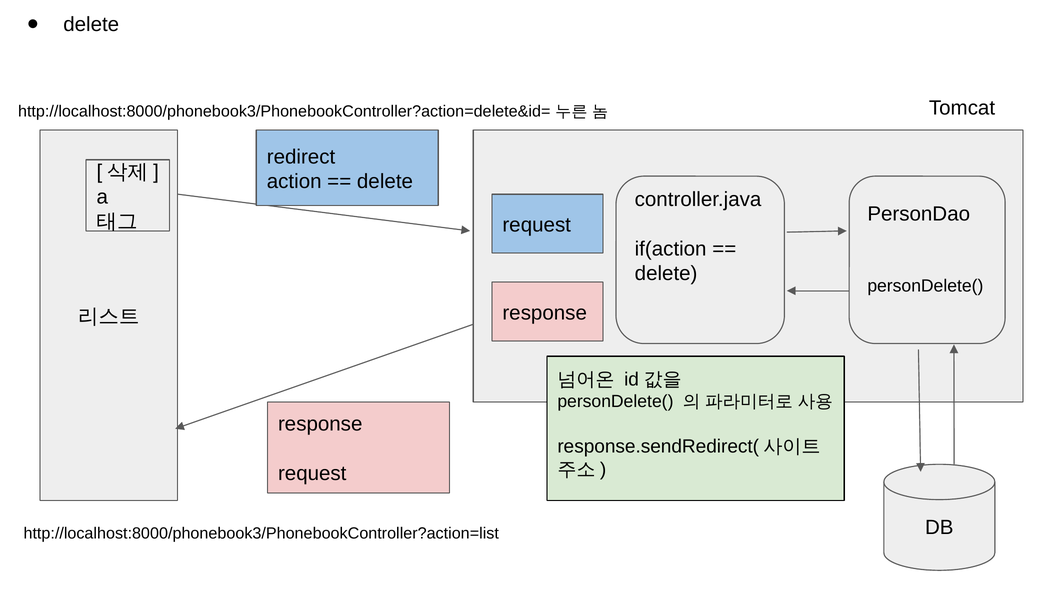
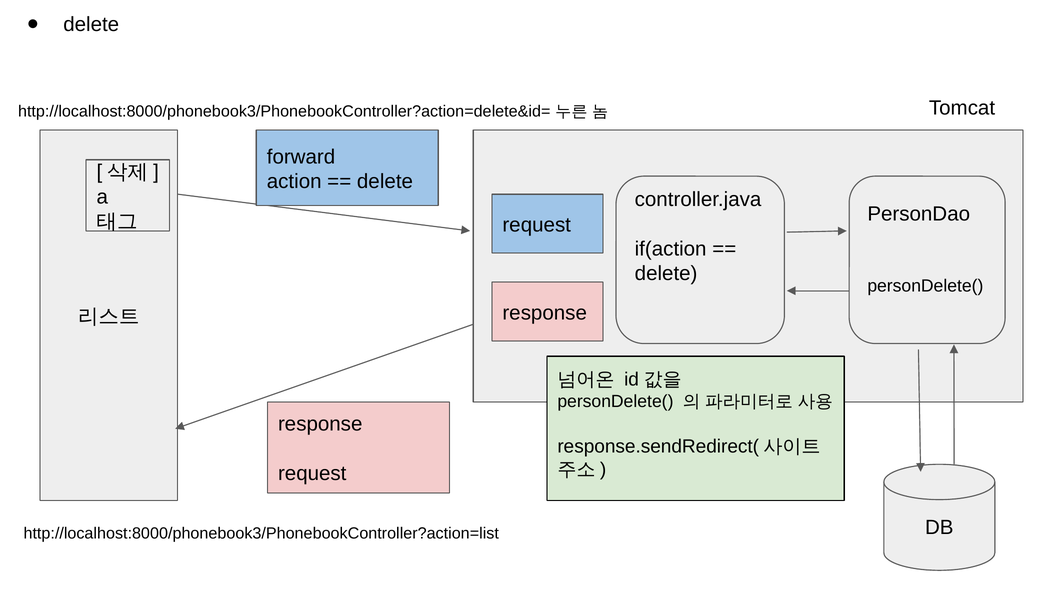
redirect: redirect -> forward
